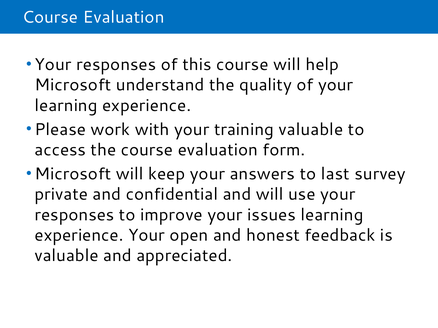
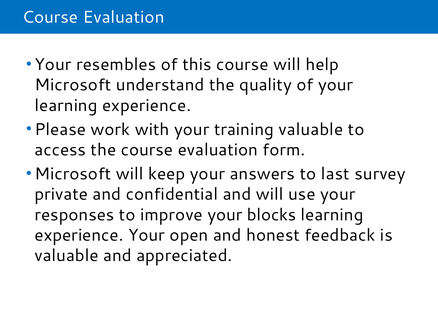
responses at (116, 65): responses -> resembles
issues: issues -> blocks
